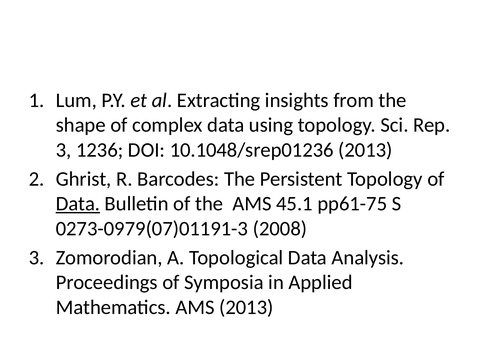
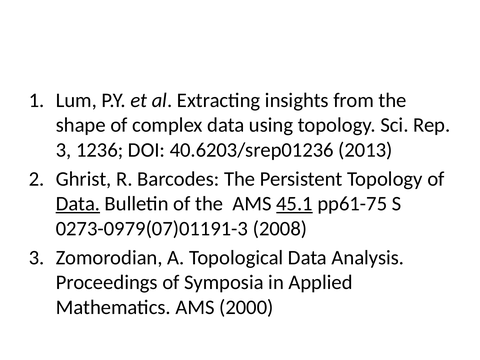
10.1048/srep01236: 10.1048/srep01236 -> 40.6203/srep01236
45.1 underline: none -> present
AMS 2013: 2013 -> 2000
